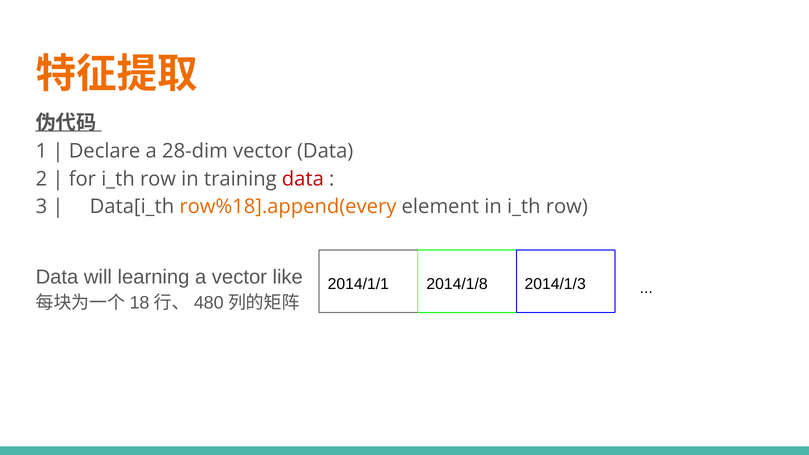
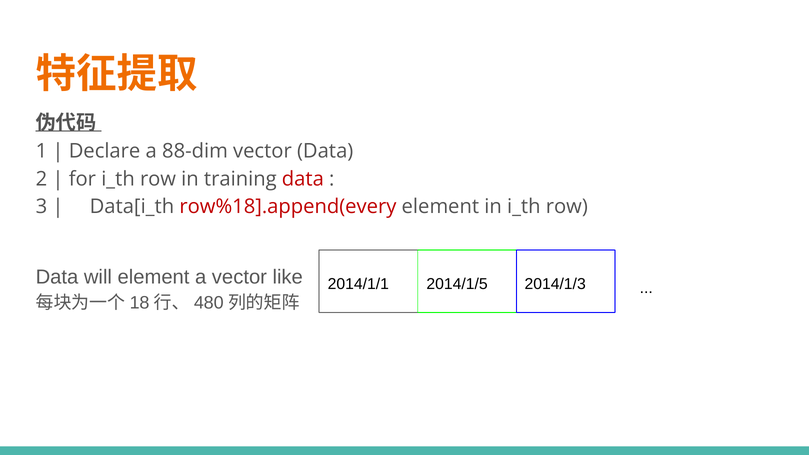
28-dim: 28-dim -> 88-dim
row%18].append(every colour: orange -> red
will learning: learning -> element
2014/1/8: 2014/1/8 -> 2014/1/5
